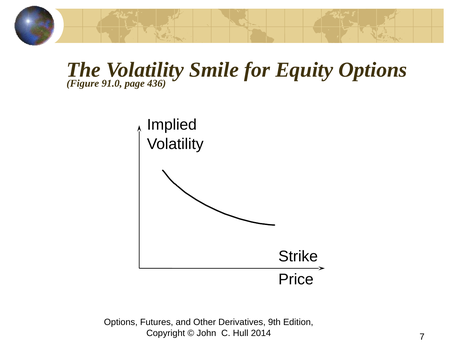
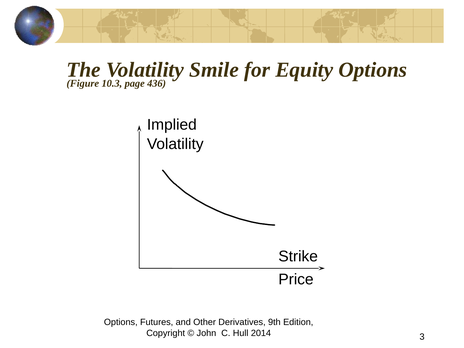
91.0: 91.0 -> 10.3
7: 7 -> 3
